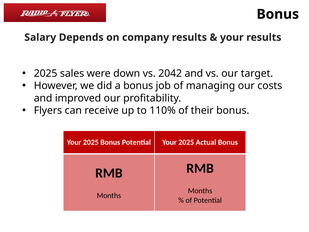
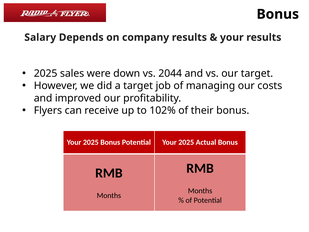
2042: 2042 -> 2044
a bonus: bonus -> target
110%: 110% -> 102%
